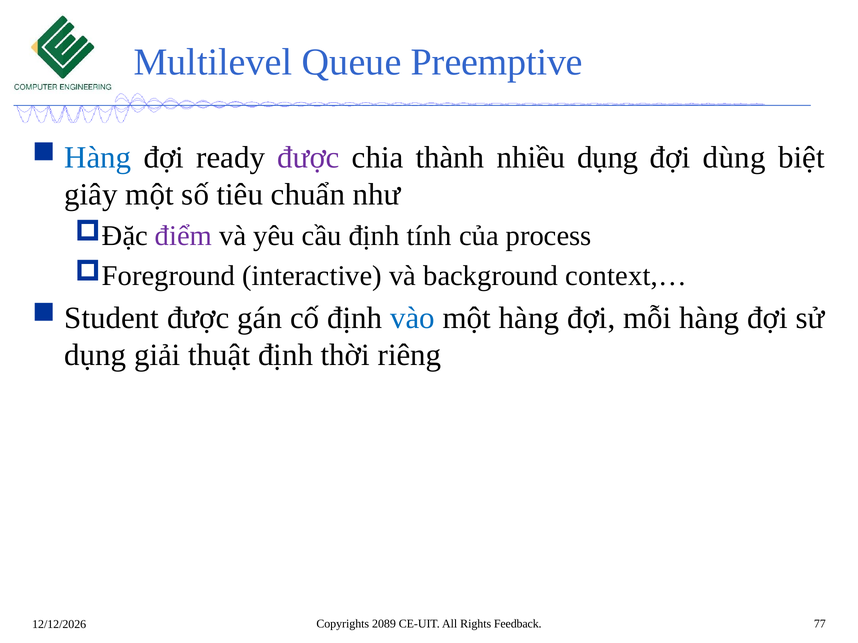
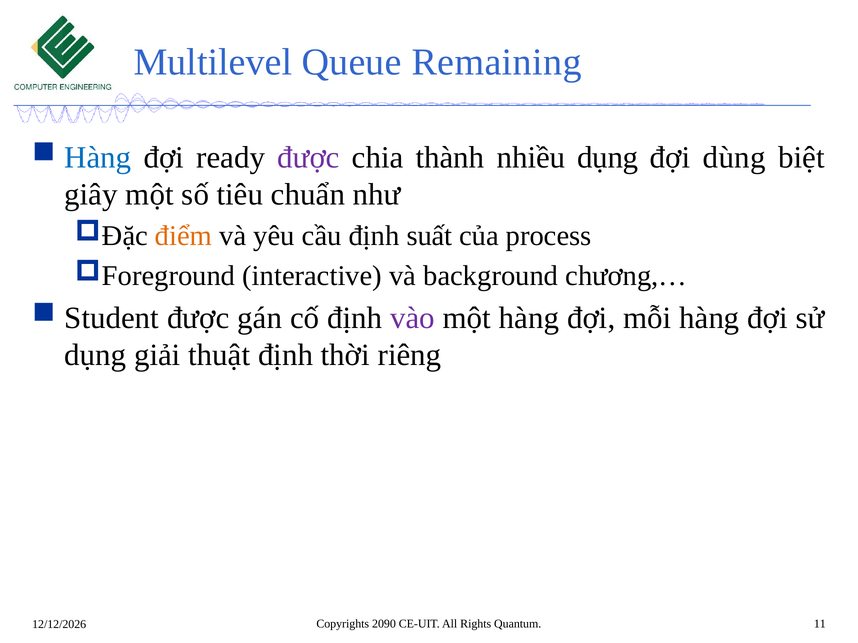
Preemptive: Preemptive -> Remaining
điểm colour: purple -> orange
tính: tính -> suất
context,…: context,… -> chương,…
vào colour: blue -> purple
2089: 2089 -> 2090
Feedback: Feedback -> Quantum
77: 77 -> 11
